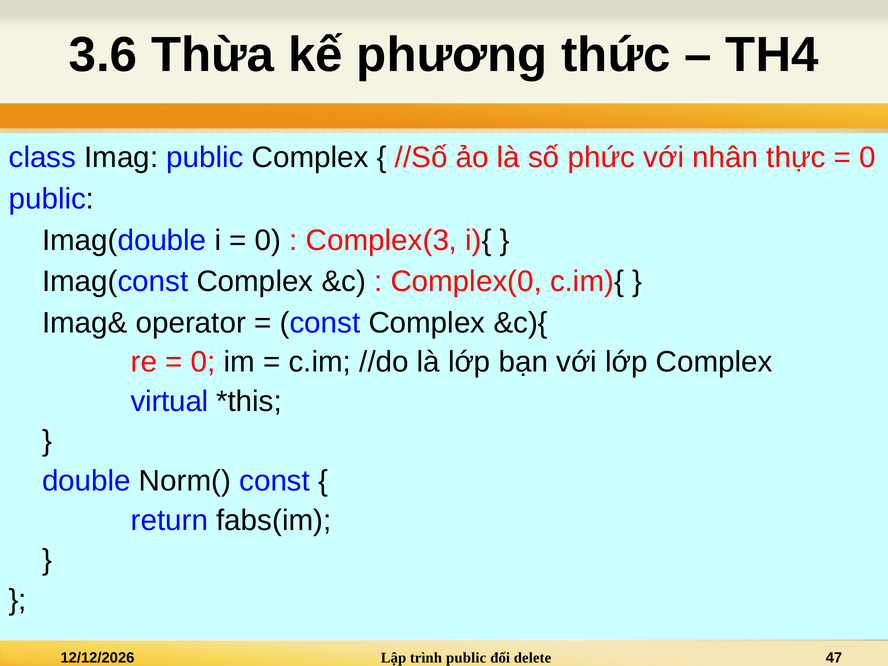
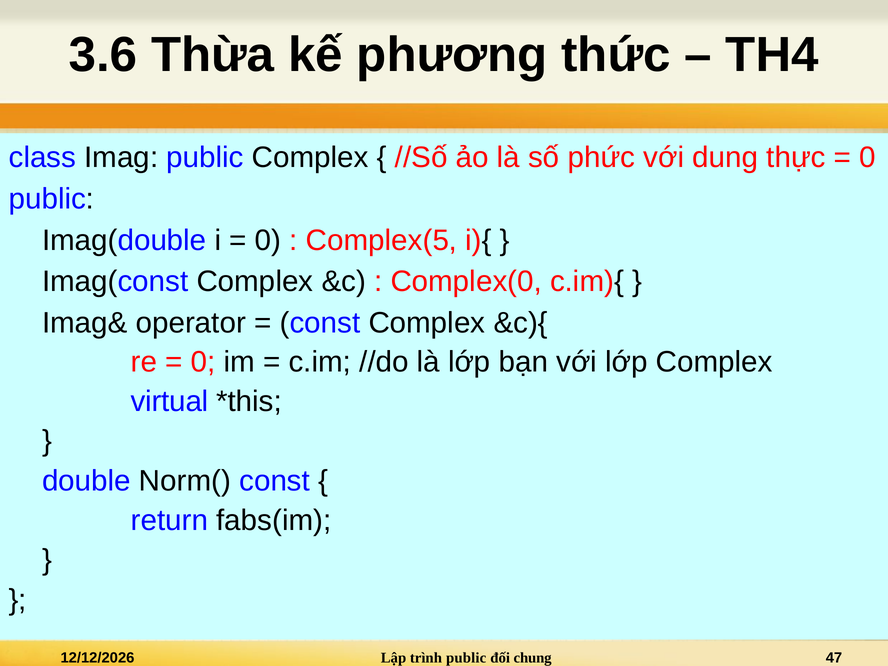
nhân: nhân -> dung
Complex(3: Complex(3 -> Complex(5
delete: delete -> chung
